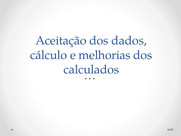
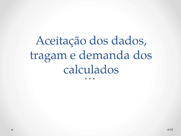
cálculo: cálculo -> tragam
melhorias: melhorias -> demanda
